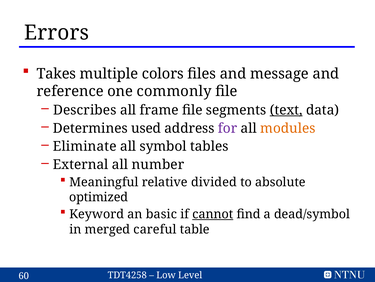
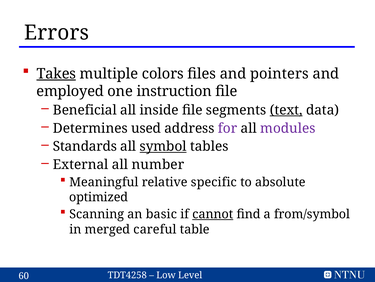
Takes underline: none -> present
message: message -> pointers
reference: reference -> employed
commonly: commonly -> instruction
Describes: Describes -> Beneficial
frame: frame -> inside
modules colour: orange -> purple
Eliminate: Eliminate -> Standards
symbol underline: none -> present
divided: divided -> specific
Keyword: Keyword -> Scanning
dead/symbol: dead/symbol -> from/symbol
